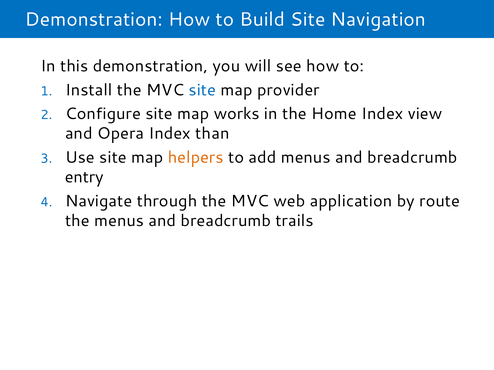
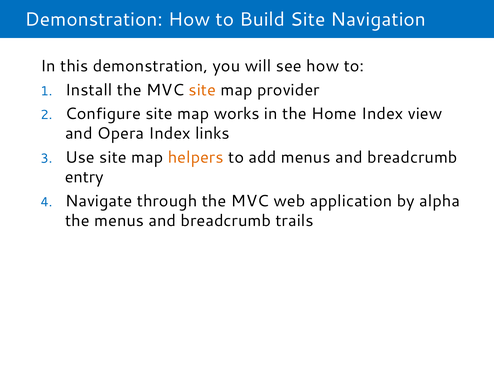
site at (202, 90) colour: blue -> orange
than: than -> links
route: route -> alpha
